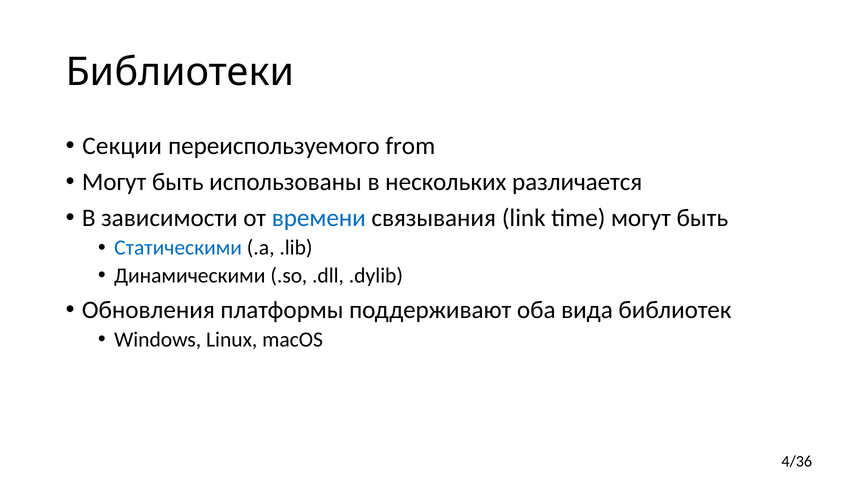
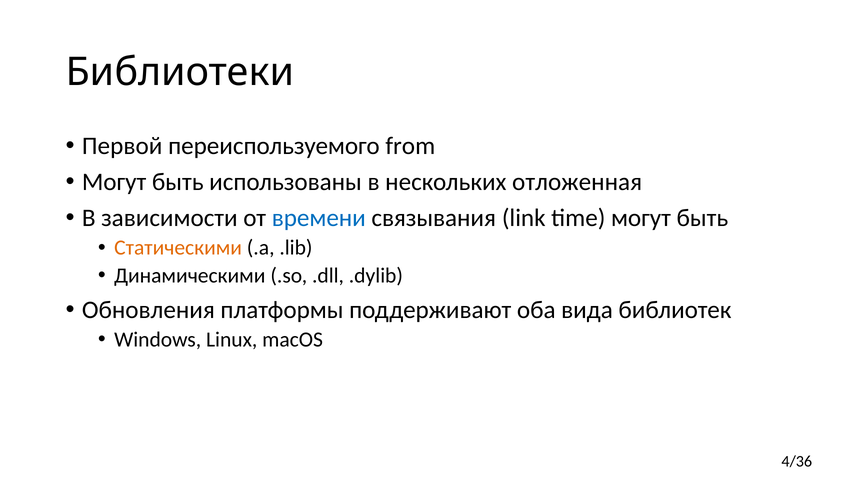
Секции: Секции -> Первой
различается: различается -> отложенная
Статическими colour: blue -> orange
